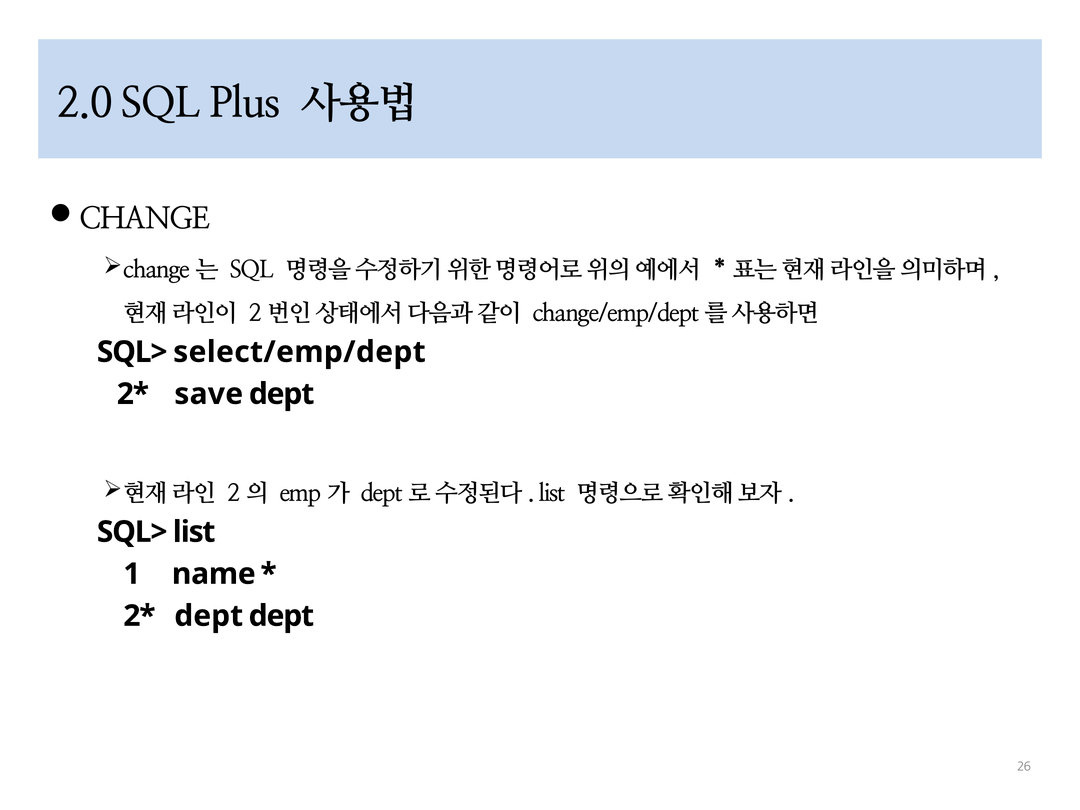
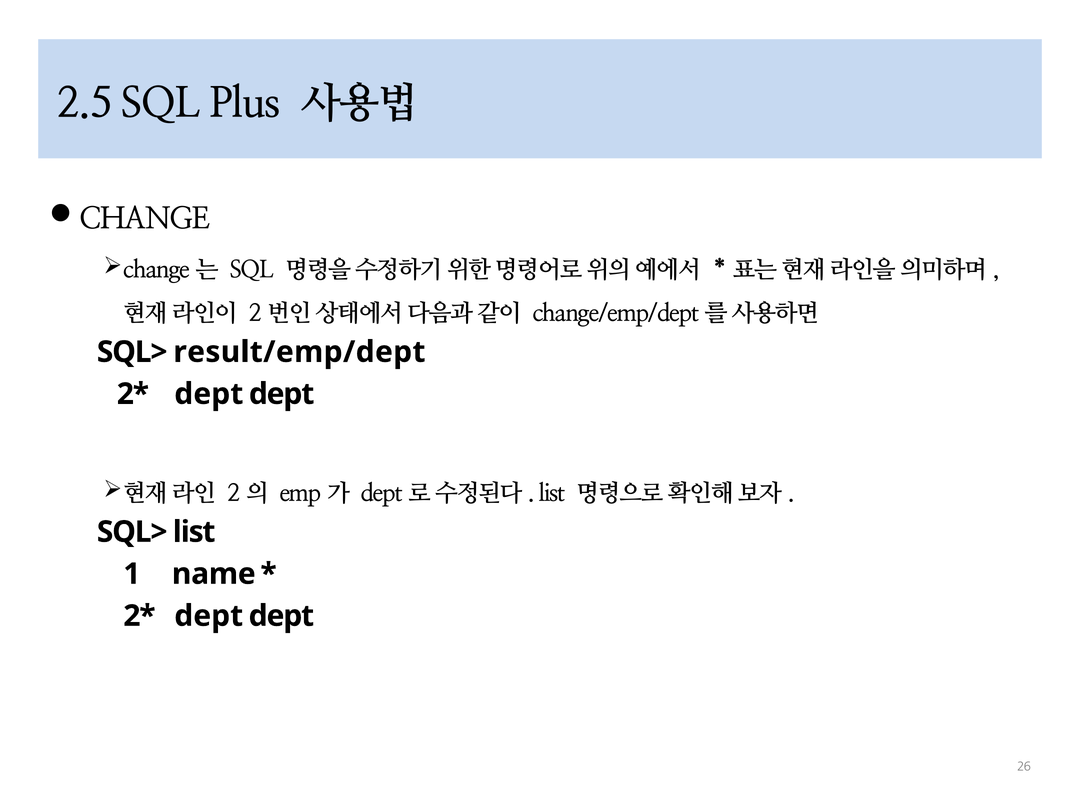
2.0: 2.0 -> 2.5
select/emp/dept: select/emp/dept -> result/emp/dept
save at (209, 394): save -> dept
